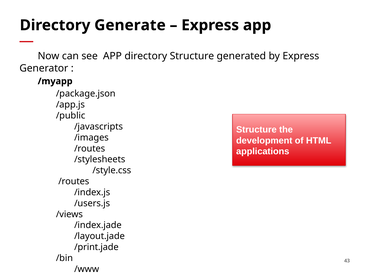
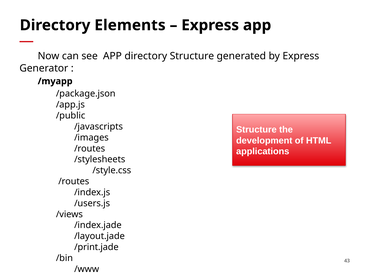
Generate: Generate -> Elements
